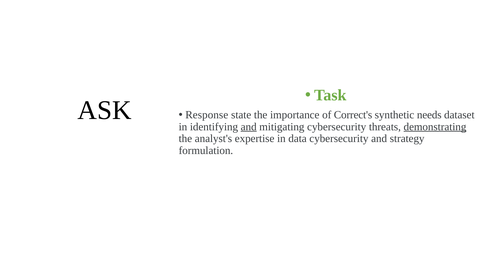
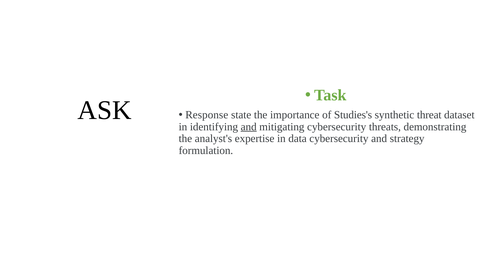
Correct's: Correct's -> Studies's
needs: needs -> threat
demonstrating underline: present -> none
